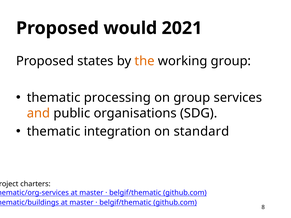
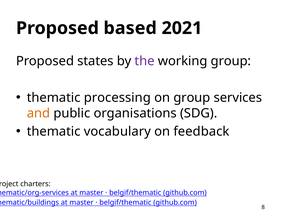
would: would -> based
the colour: orange -> purple
integration: integration -> vocabulary
standard: standard -> feedback
